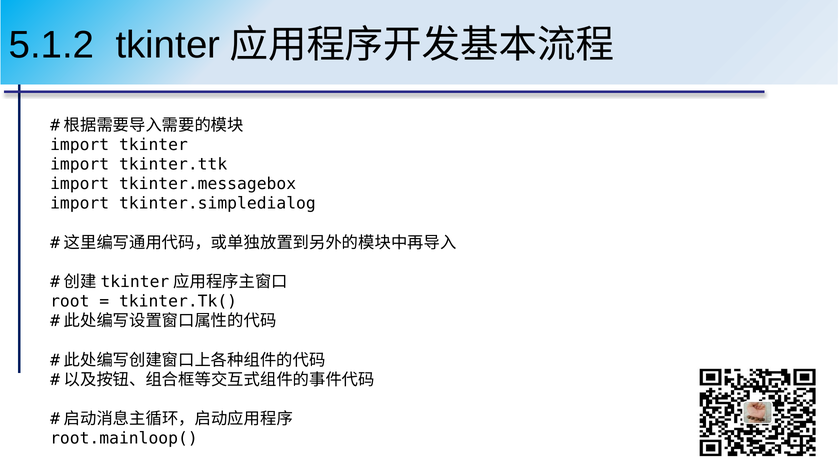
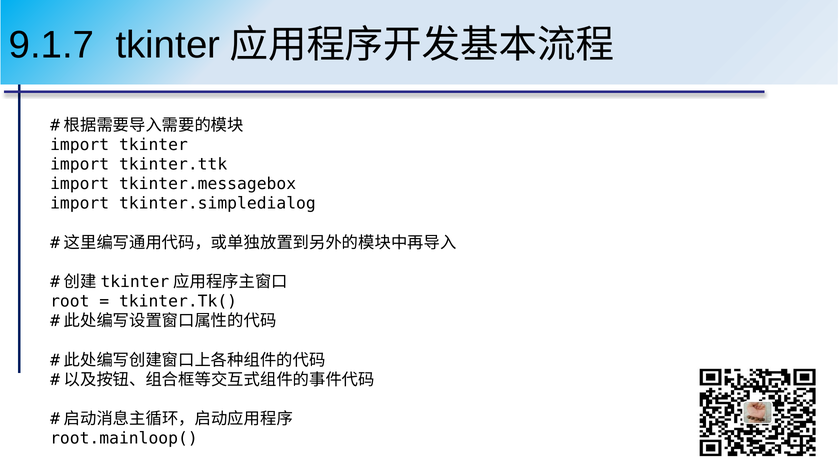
5.1.2: 5.1.2 -> 9.1.7
